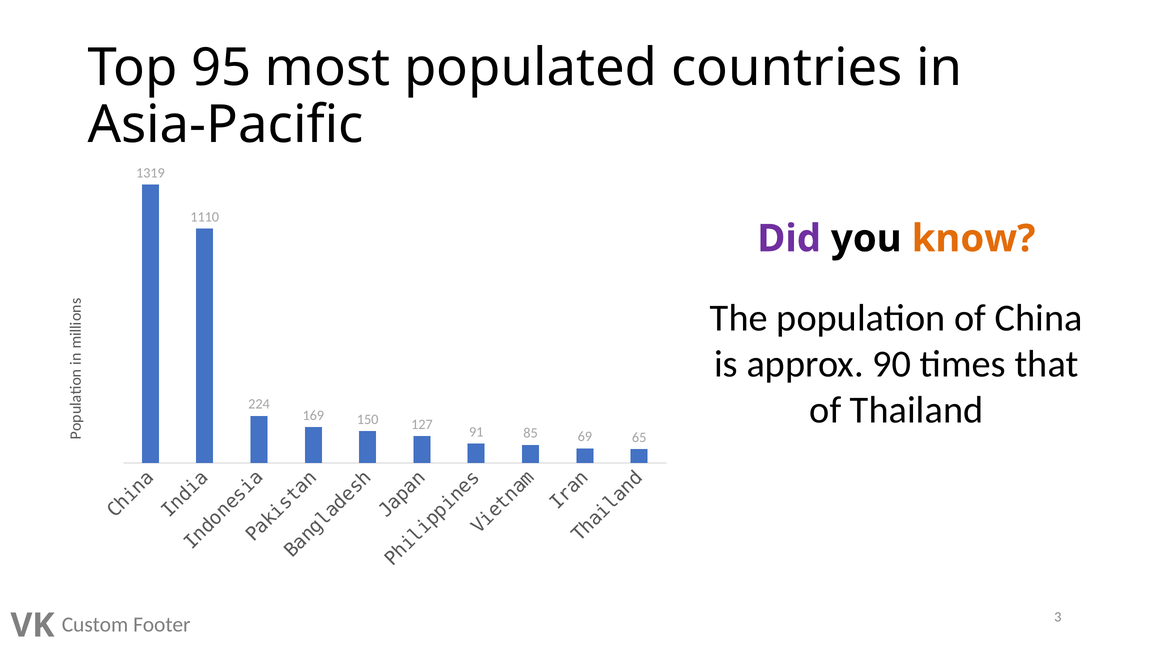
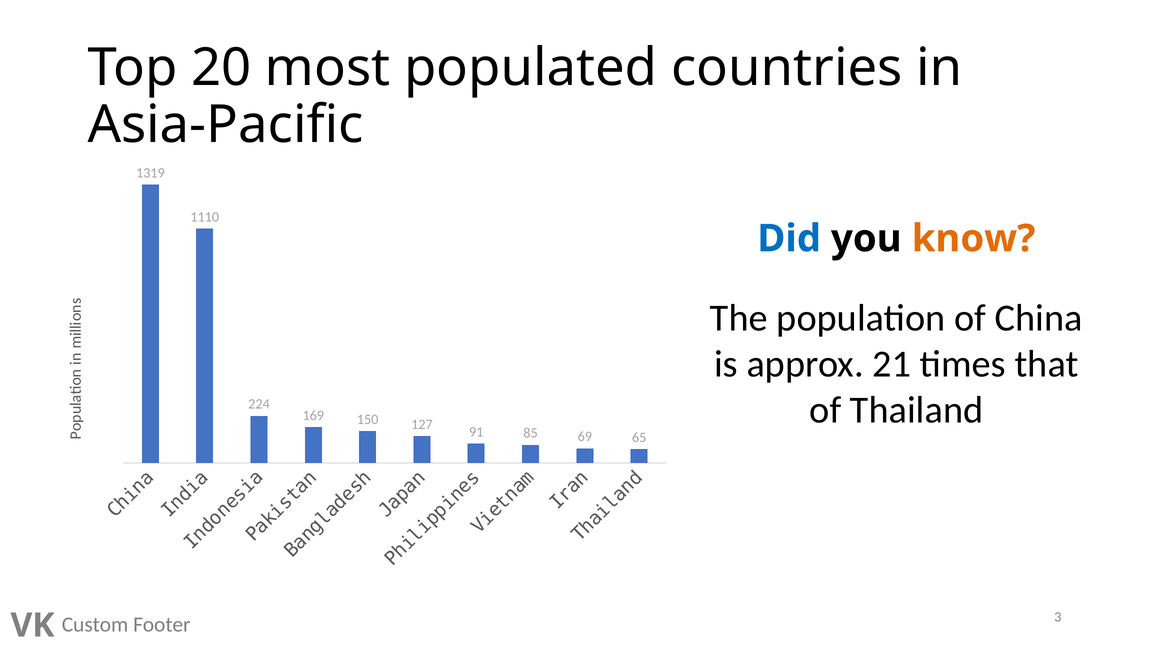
95: 95 -> 20
Did colour: purple -> blue
90: 90 -> 21
